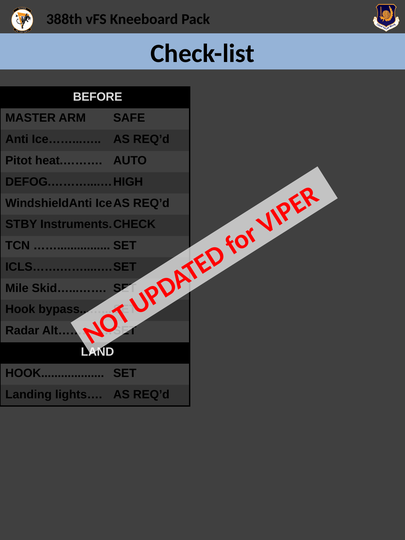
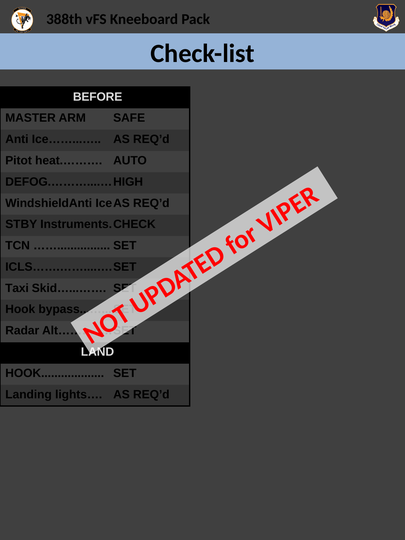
Mile: Mile -> Taxi
